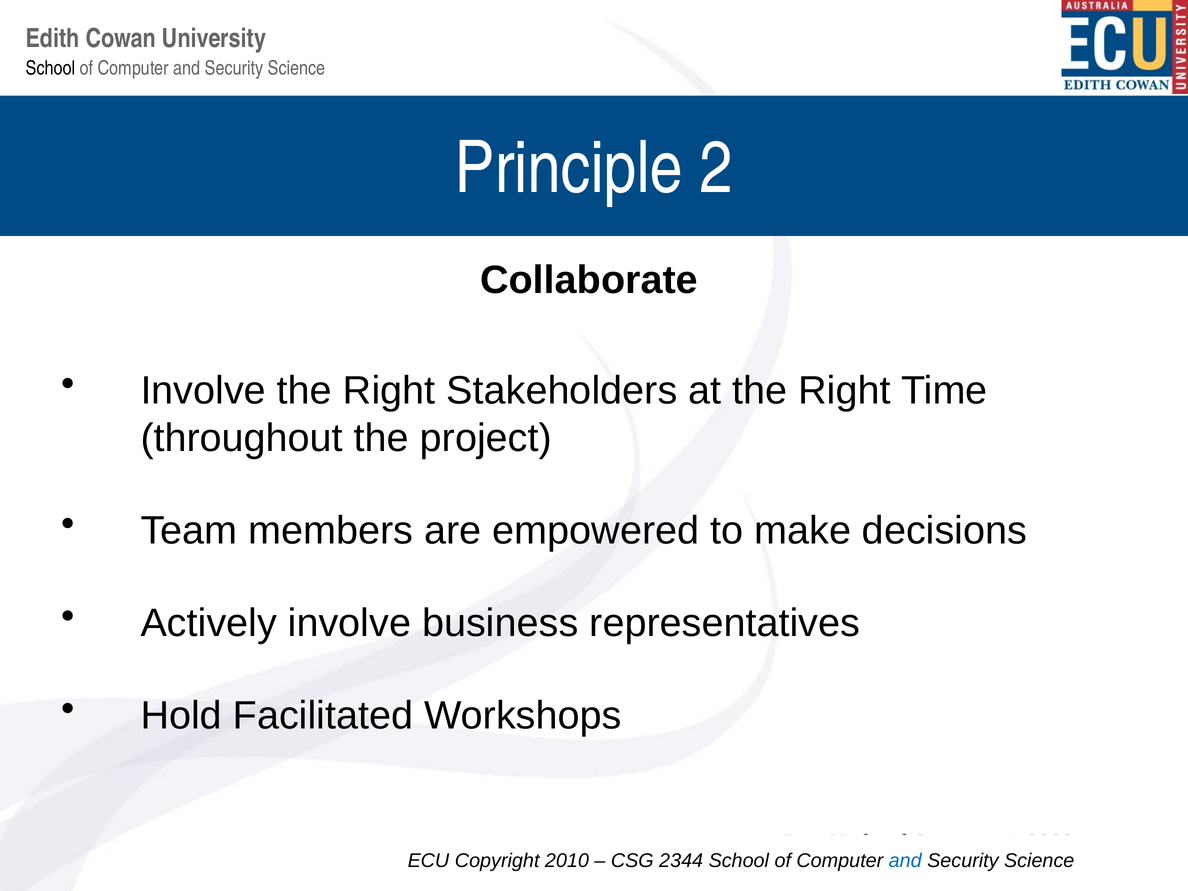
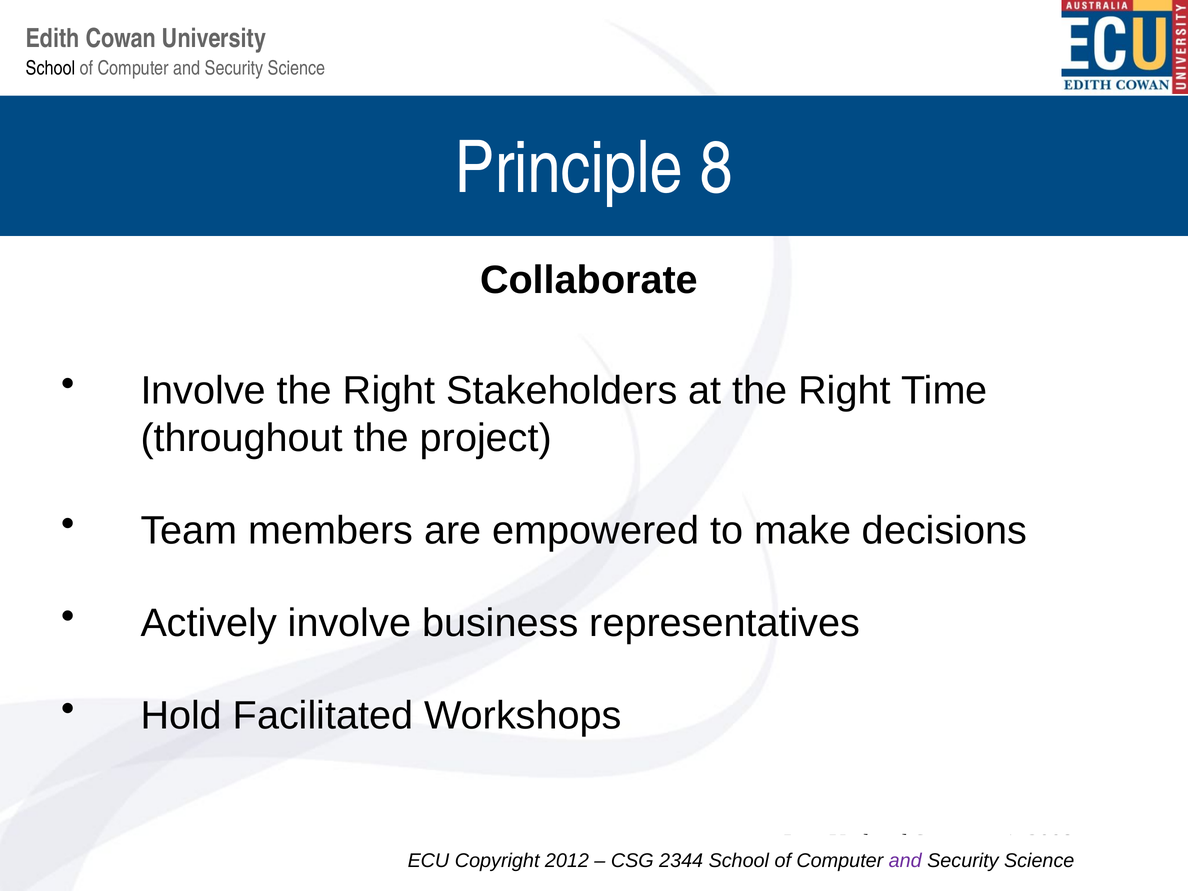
2: 2 -> 8
2010: 2010 -> 2012
and at (905, 861) colour: blue -> purple
